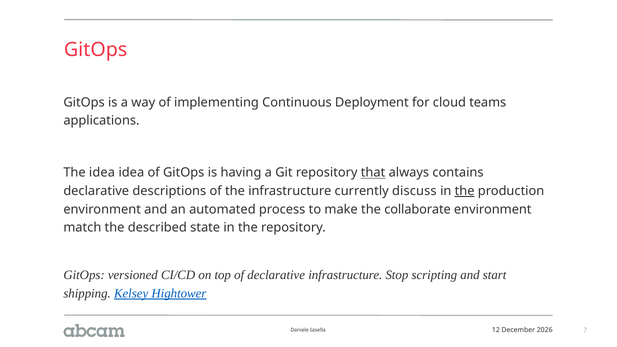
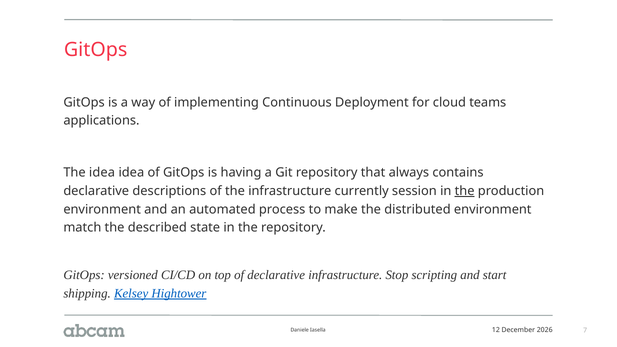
that underline: present -> none
discuss: discuss -> session
collaborate: collaborate -> distributed
